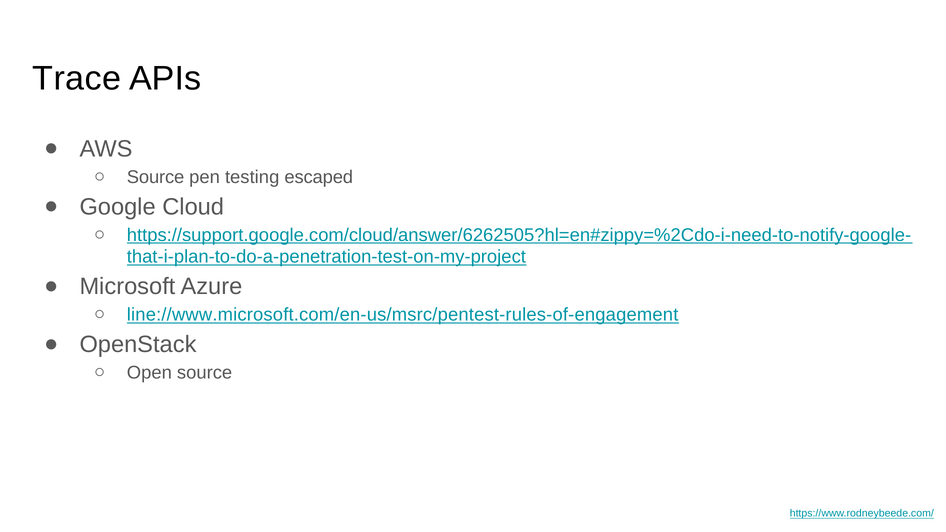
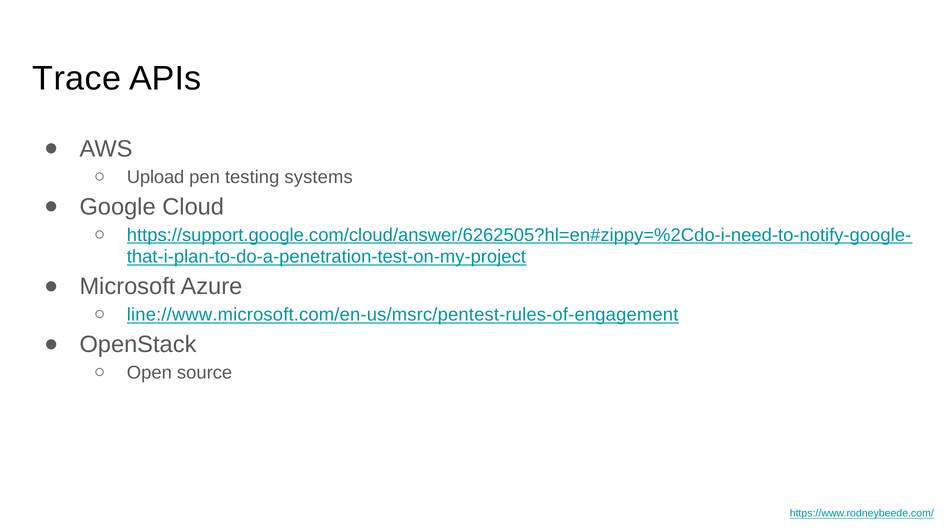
Source at (156, 177): Source -> Upload
escaped: escaped -> systems
